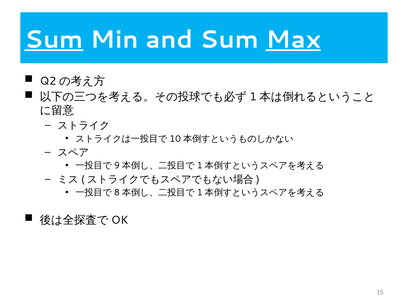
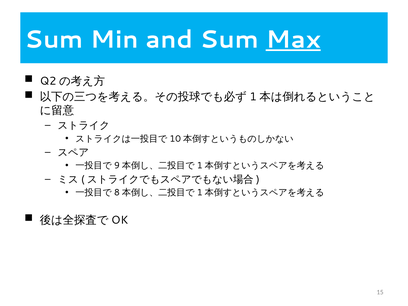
Sum at (54, 39) underline: present -> none
